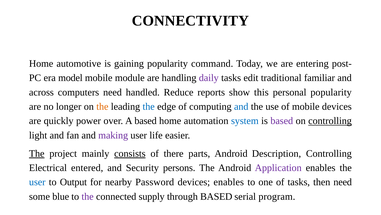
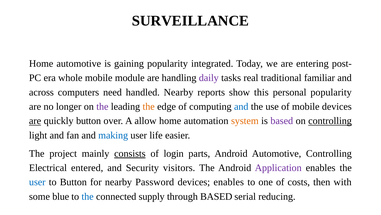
CONNECTIVITY: CONNECTIVITY -> SURVEILLANCE
command: command -> integrated
model: model -> whole
edit: edit -> real
handled Reduce: Reduce -> Nearby
the at (102, 106) colour: orange -> purple
the at (149, 106) colour: blue -> orange
are at (35, 121) underline: none -> present
quickly power: power -> button
A based: based -> allow
system colour: blue -> orange
making colour: purple -> blue
The at (37, 153) underline: present -> none
there: there -> login
Android Description: Description -> Automotive
persons: persons -> visitors
to Output: Output -> Button
of tasks: tasks -> costs
then need: need -> with
the at (88, 196) colour: purple -> blue
program: program -> reducing
